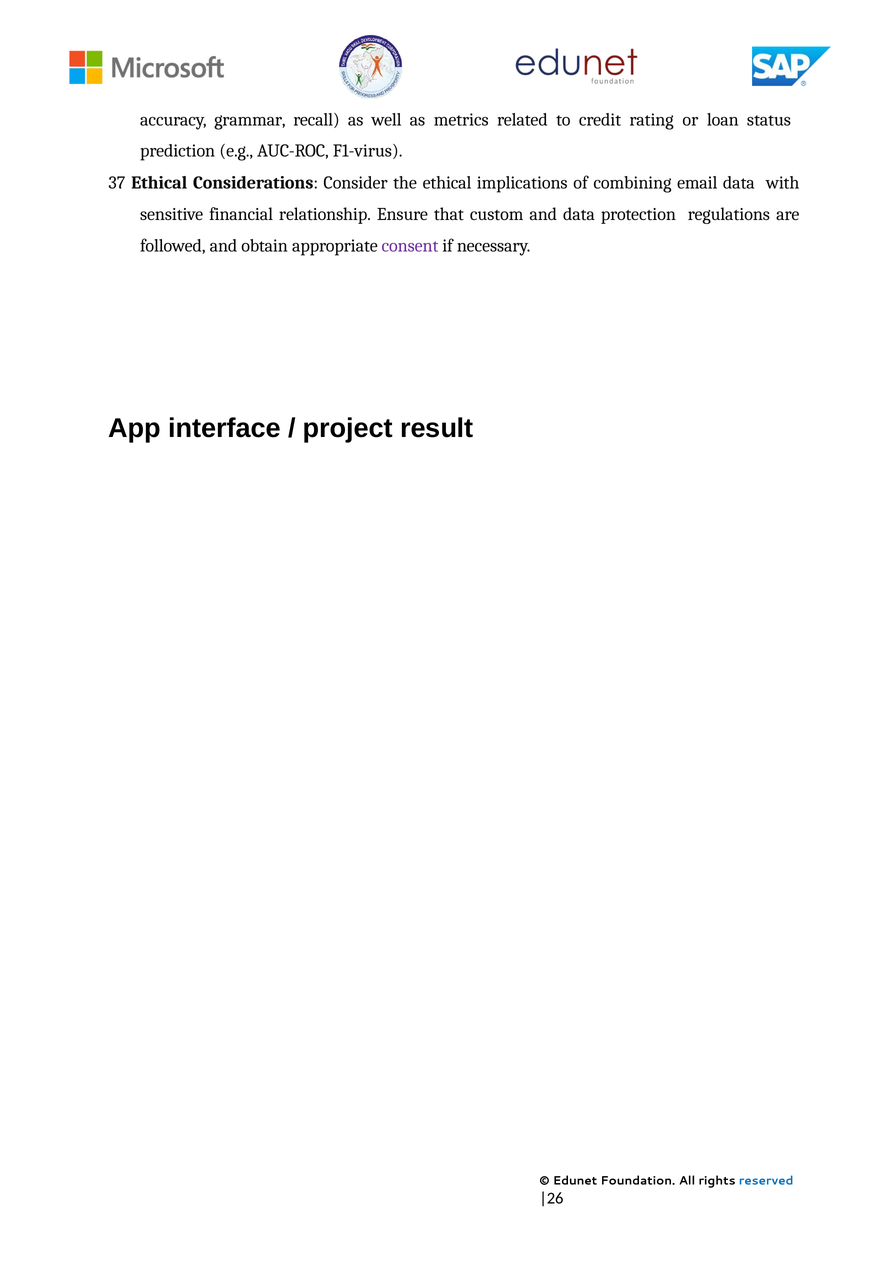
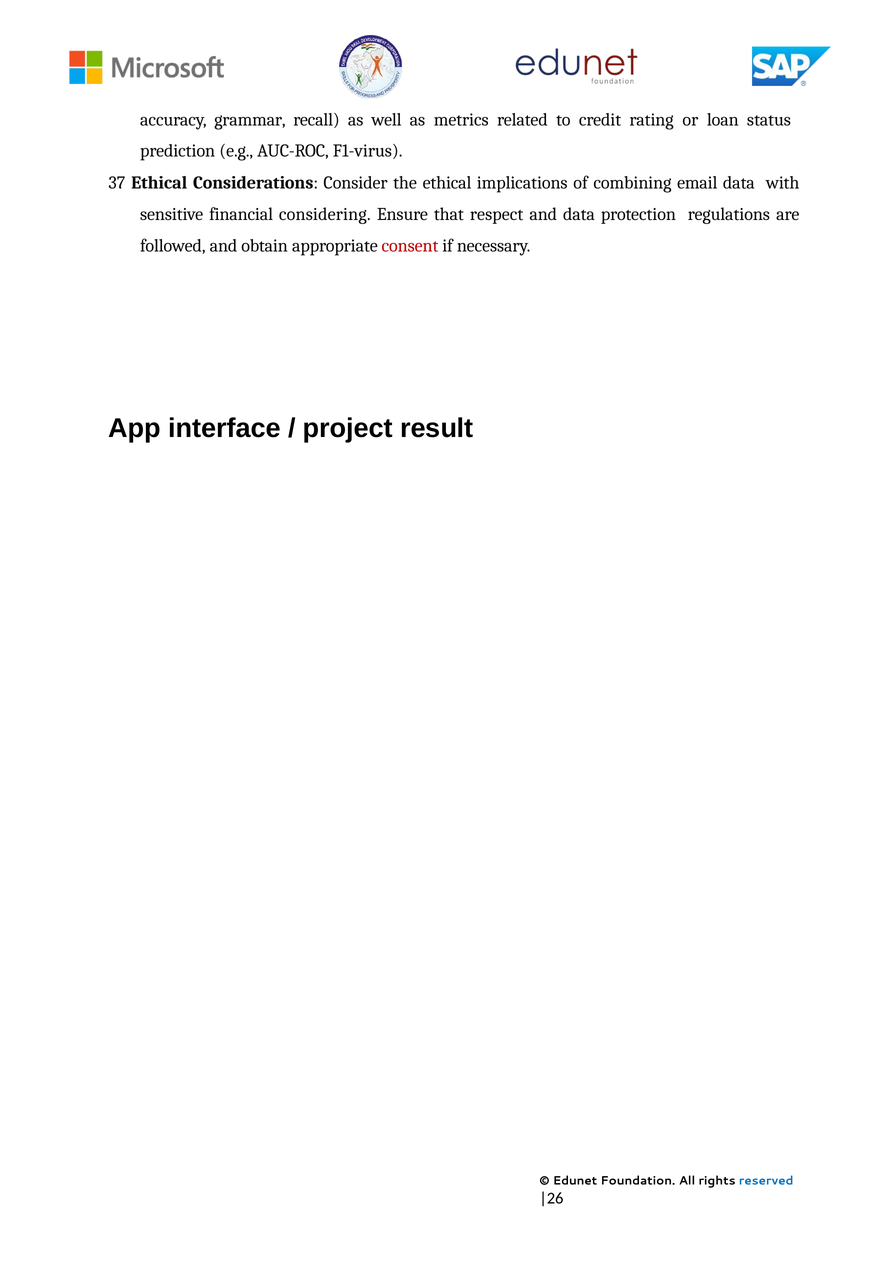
relationship: relationship -> considering
custom: custom -> respect
consent colour: purple -> red
